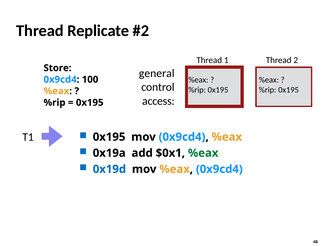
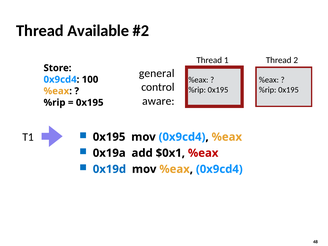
Replicate: Replicate -> Available
access: access -> aware
%eax at (203, 153) colour: green -> red
